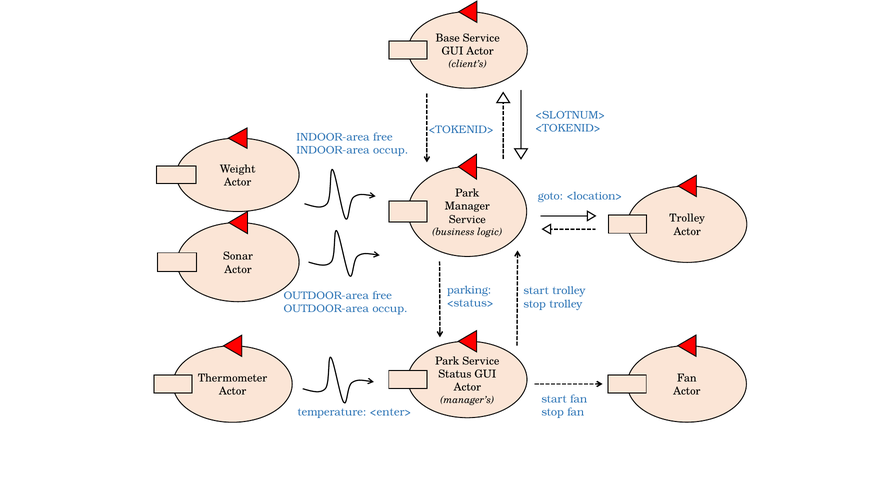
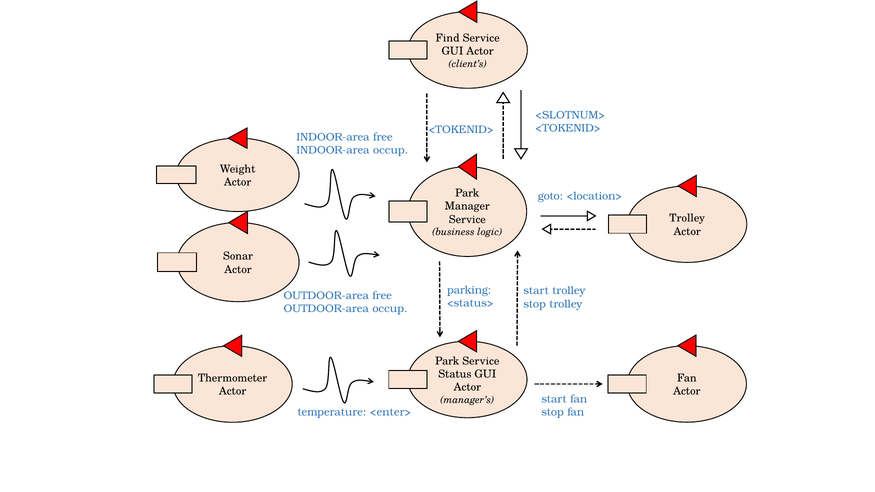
Base: Base -> Find
